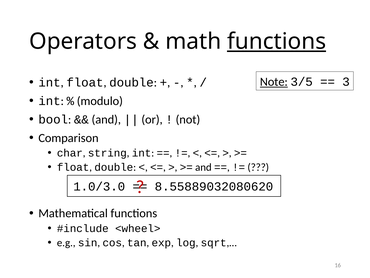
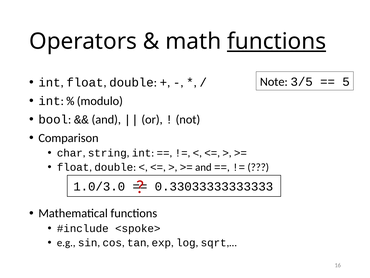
Note underline: present -> none
3: 3 -> 5
8.55889032080620: 8.55889032080620 -> 0.33033333333333
<wheel>: <wheel> -> <spoke>
